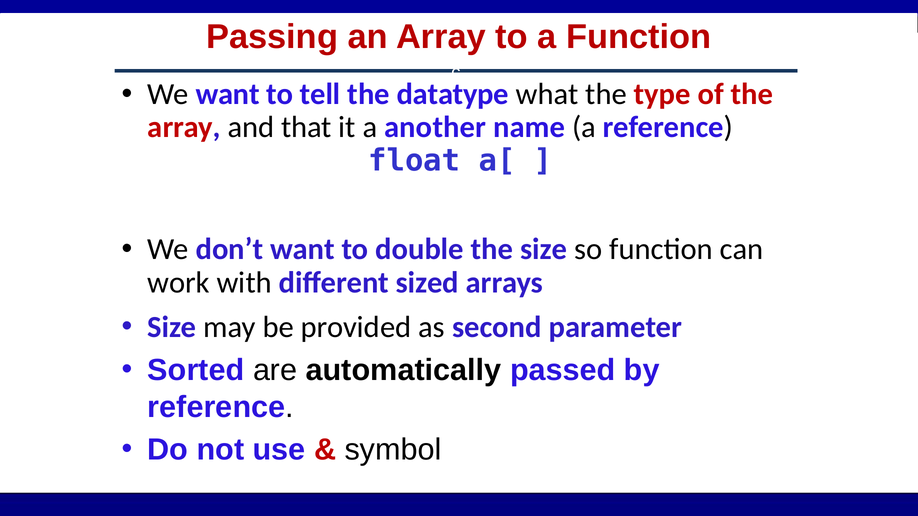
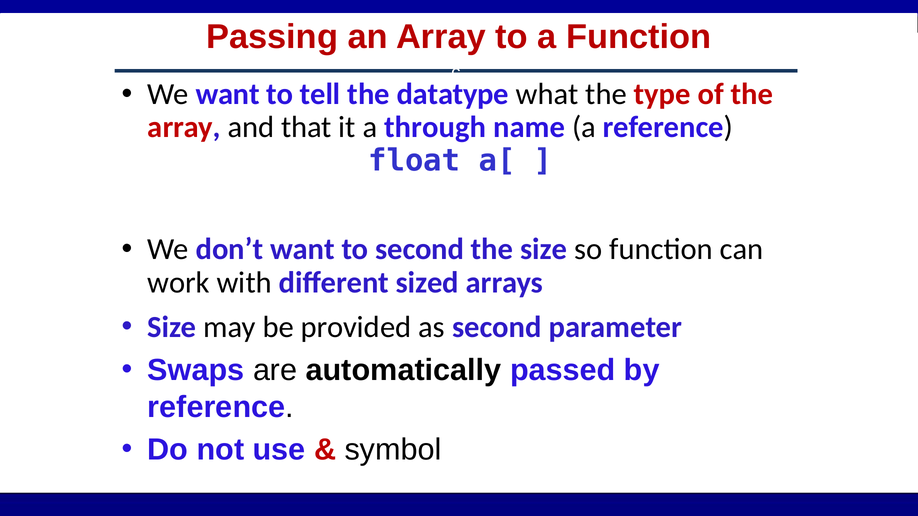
another: another -> through
to double: double -> second
Sorted: Sorted -> Swaps
